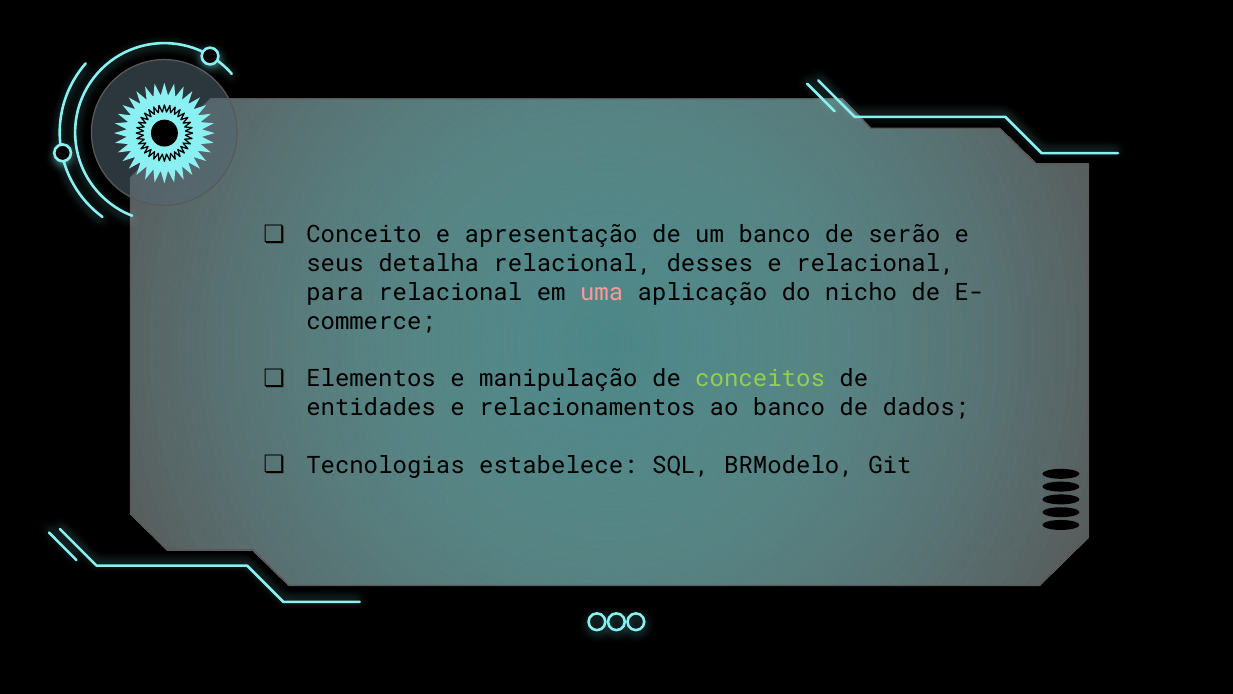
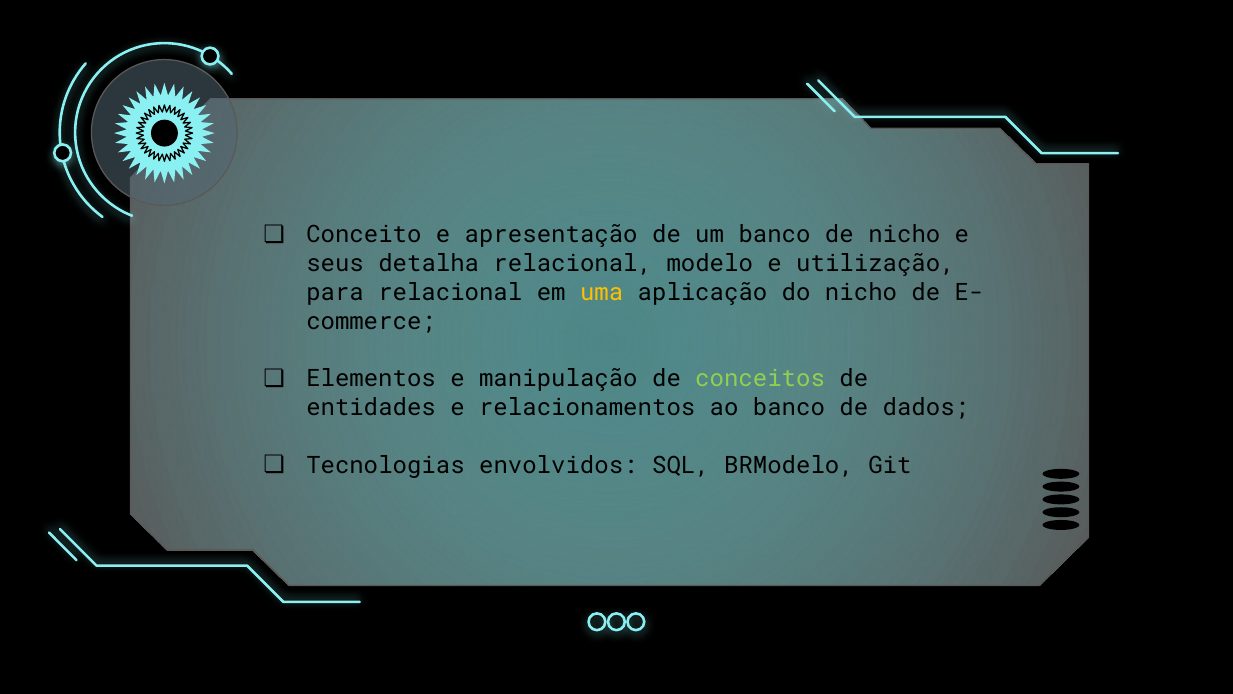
de serão: serão -> nicho
desses: desses -> modelo
e relacional: relacional -> utilização
uma colour: pink -> yellow
estabelece: estabelece -> envolvidos
